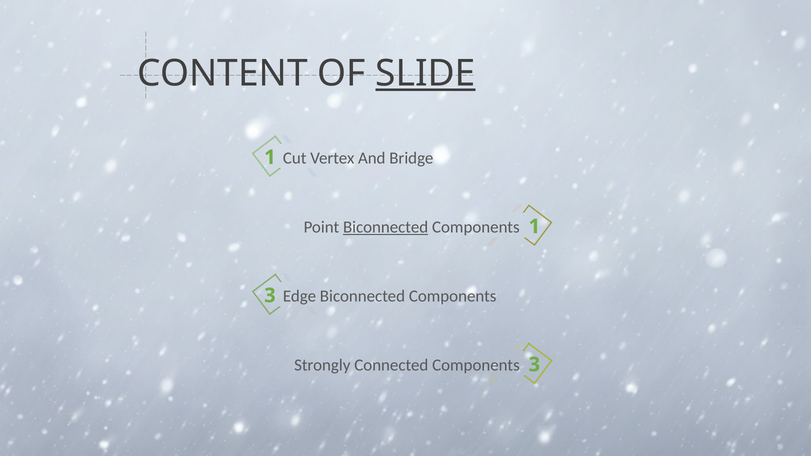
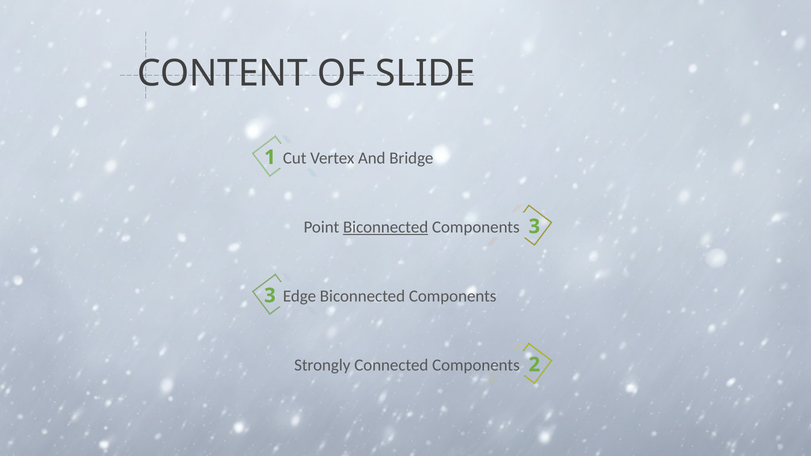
SLIDE underline: present -> none
1 at (534, 227): 1 -> 3
3 at (534, 365): 3 -> 2
